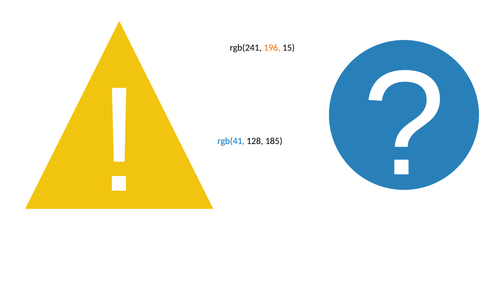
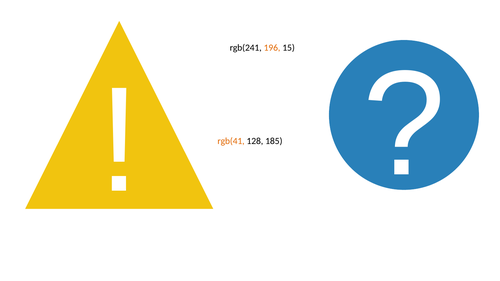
rgb(41 colour: blue -> orange
